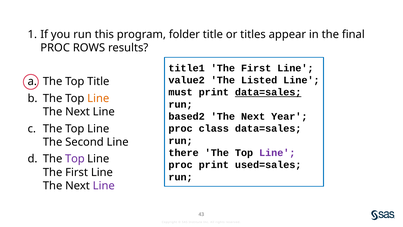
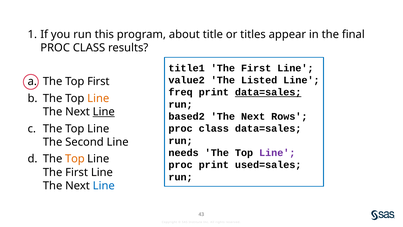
folder: folder -> about
ROWS at (89, 48): ROWS -> CLASS
Top Title: Title -> First
must: must -> freq
Line at (104, 112) underline: none -> present
Year: Year -> Rows
there: there -> needs
Top at (75, 159) colour: purple -> orange
Line at (104, 186) colour: purple -> blue
